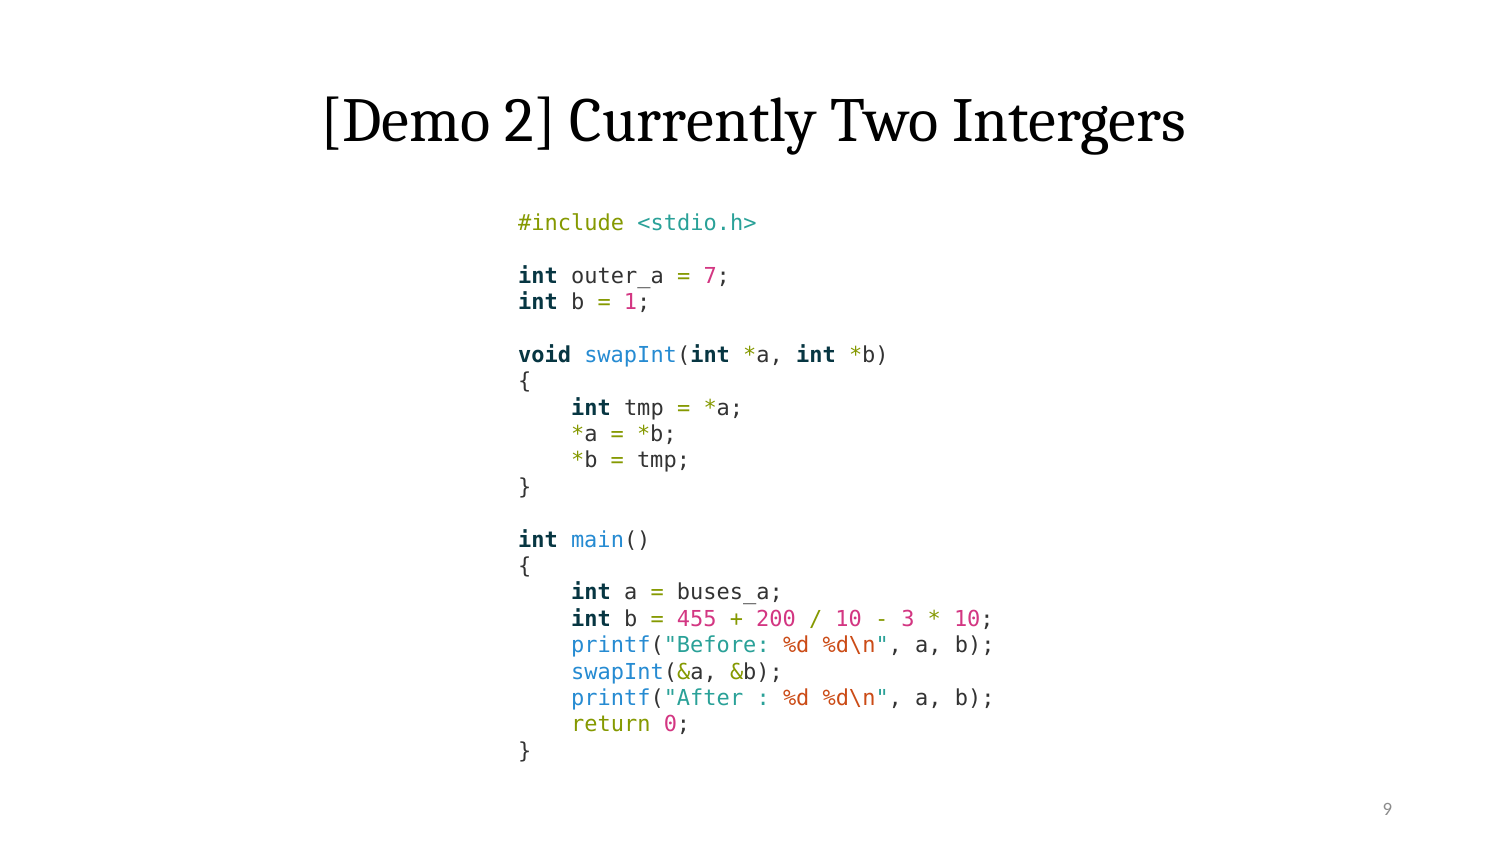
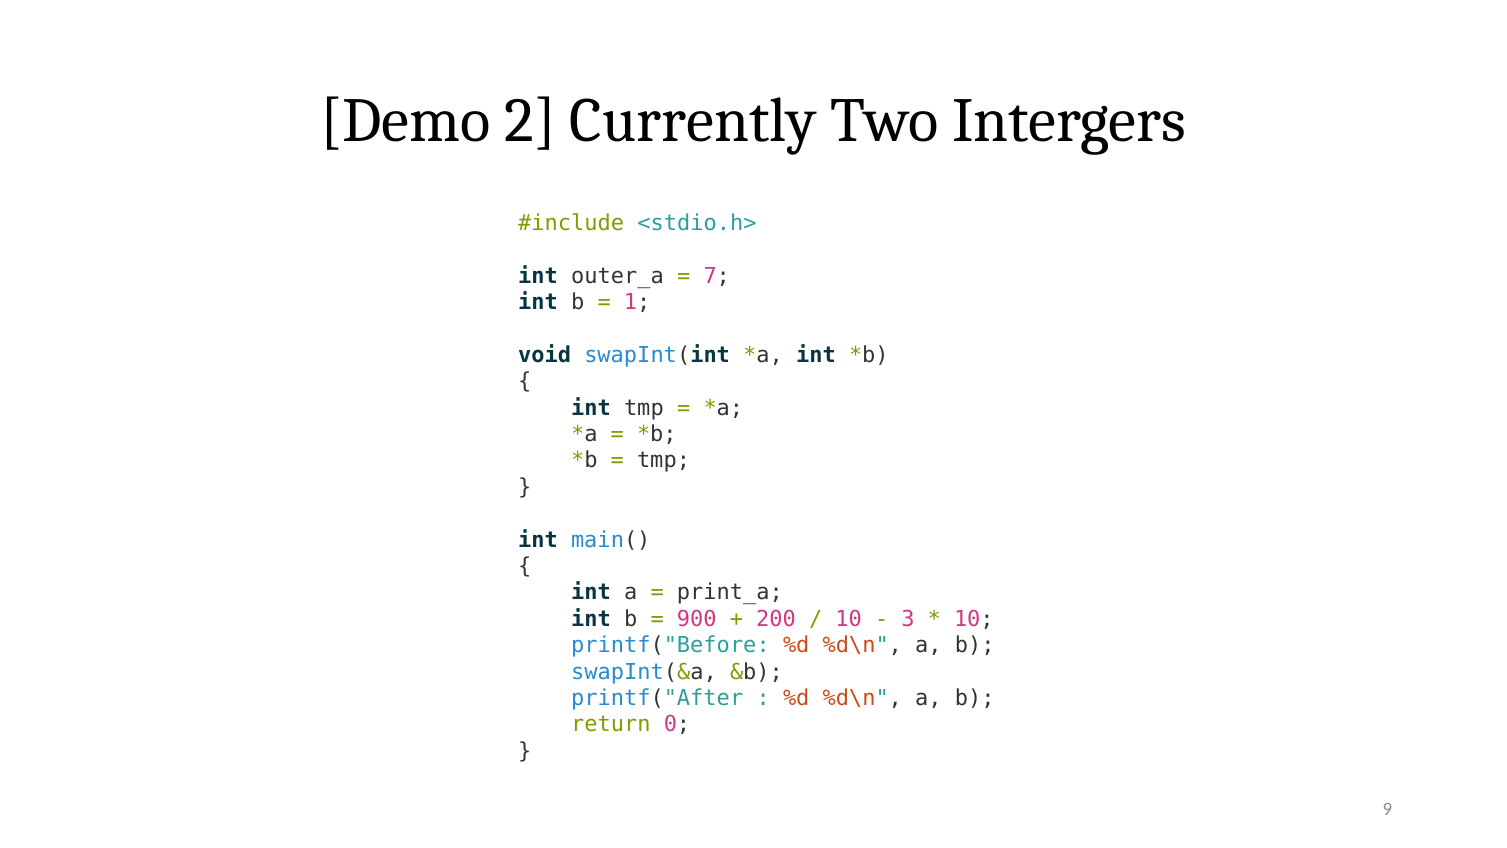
buses_a: buses_a -> print_a
455: 455 -> 900
